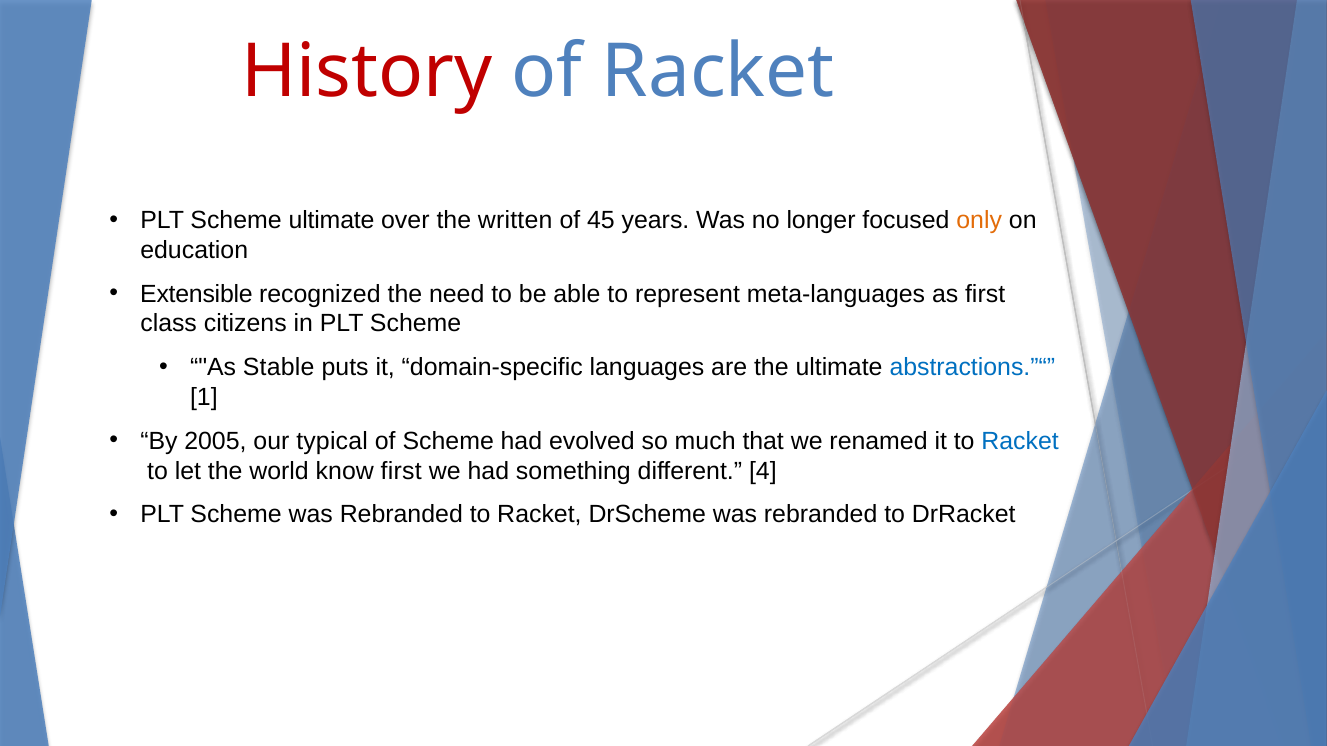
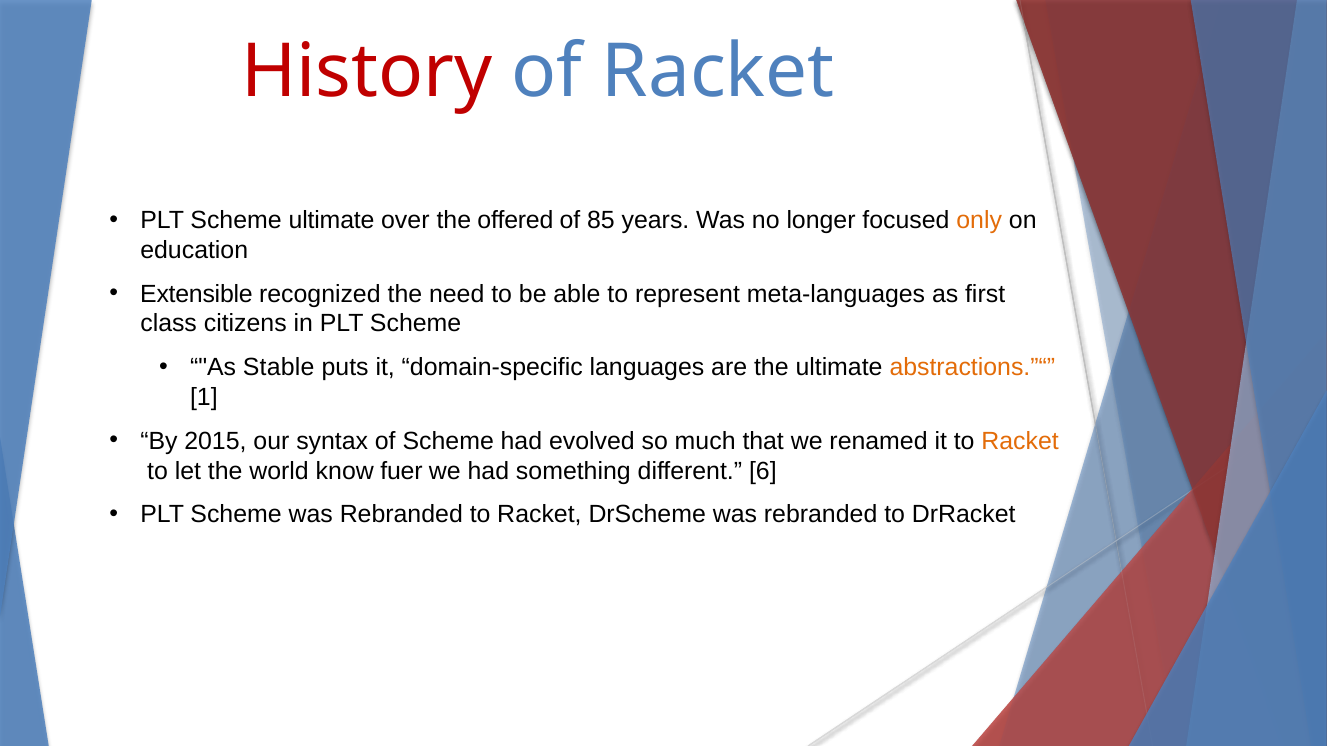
written: written -> offered
45: 45 -> 85
abstractions.”“ colour: blue -> orange
2005: 2005 -> 2015
typical: typical -> syntax
Racket at (1020, 441) colour: blue -> orange
know first: first -> fuer
4: 4 -> 6
